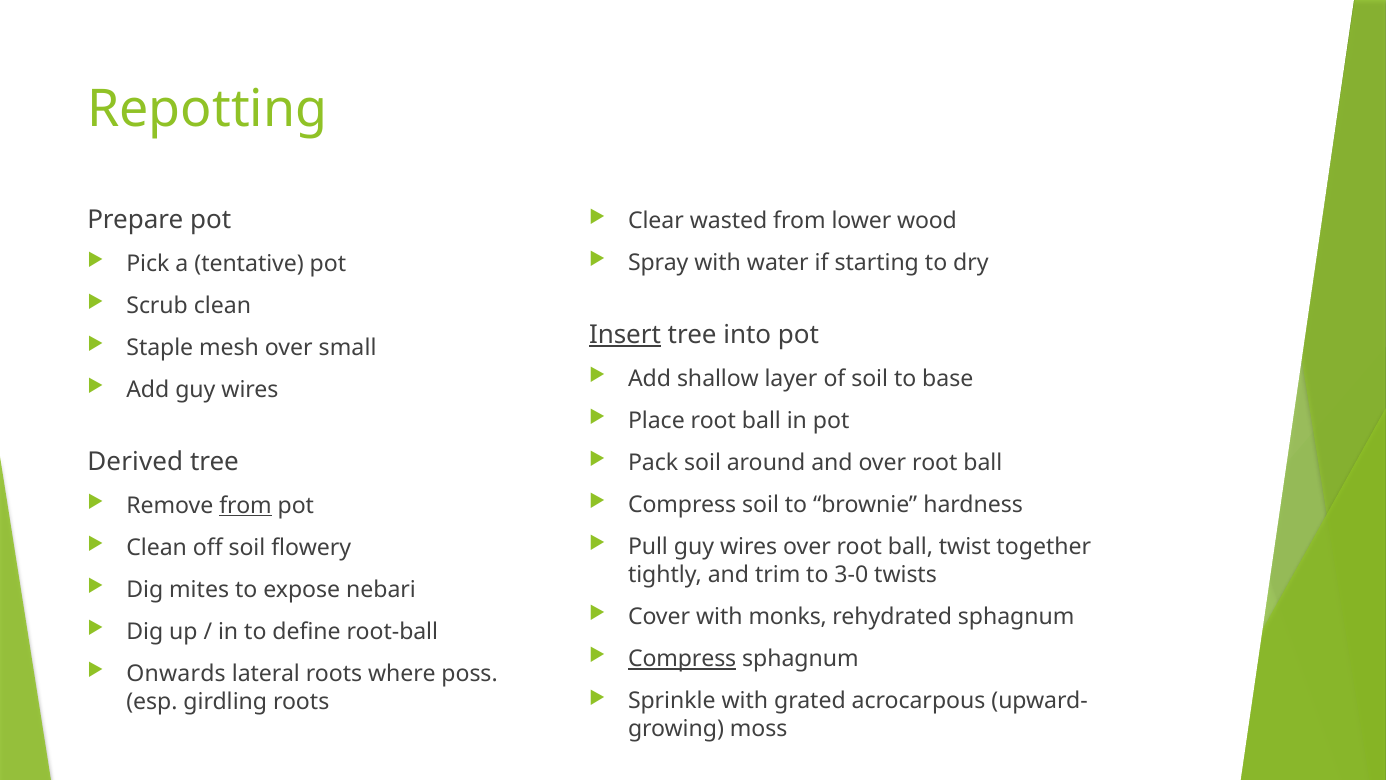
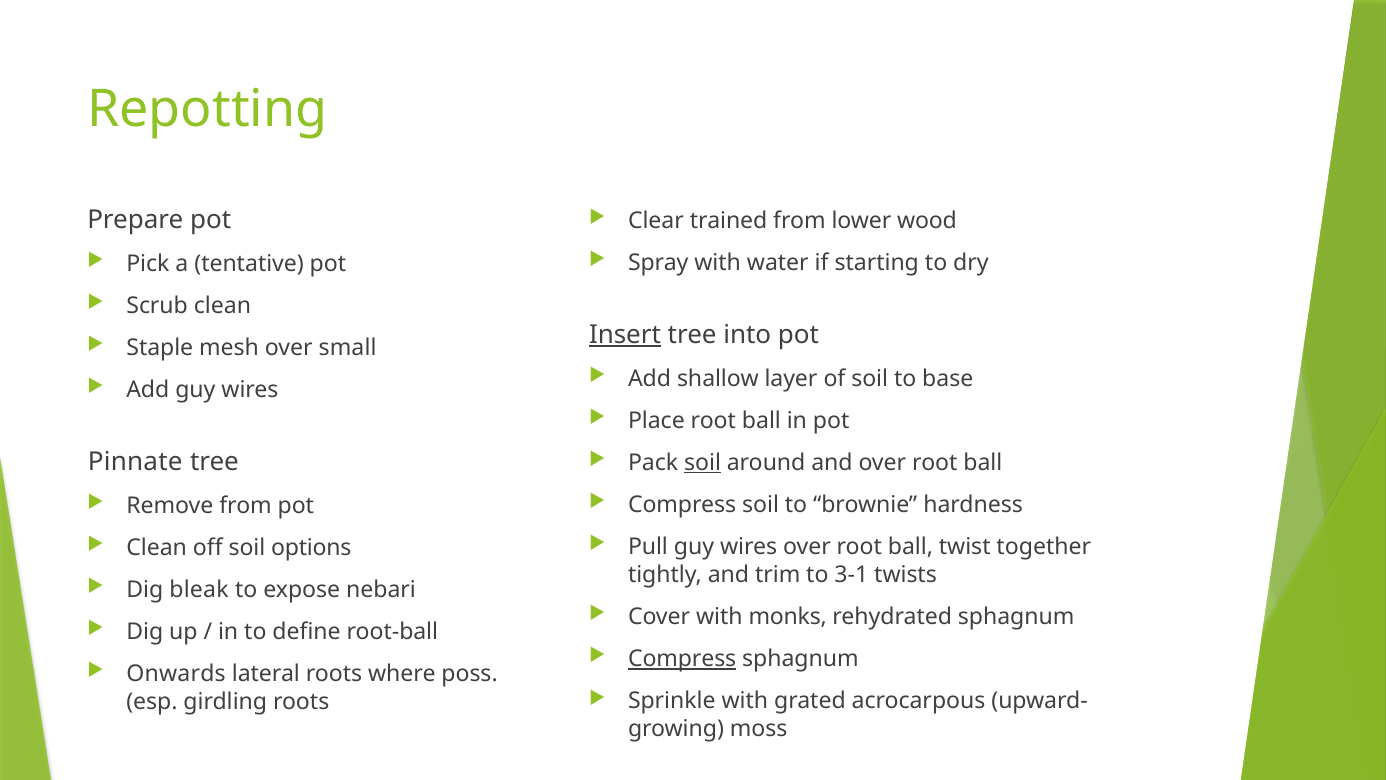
wasted: wasted -> trained
soil at (703, 463) underline: none -> present
Derived: Derived -> Pinnate
from at (246, 505) underline: present -> none
flowery: flowery -> options
3-0: 3-0 -> 3-1
mites: mites -> bleak
